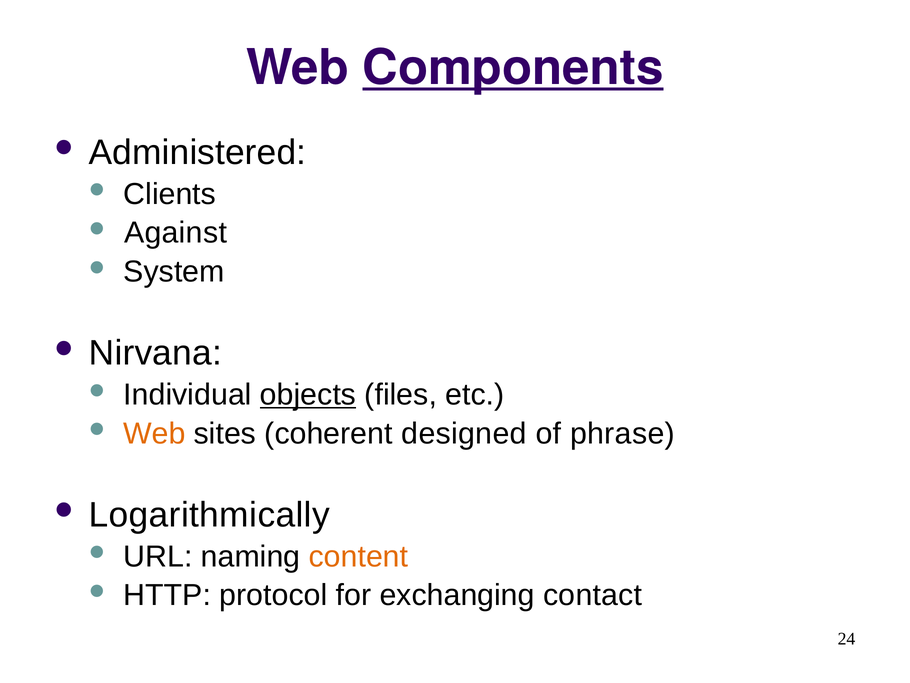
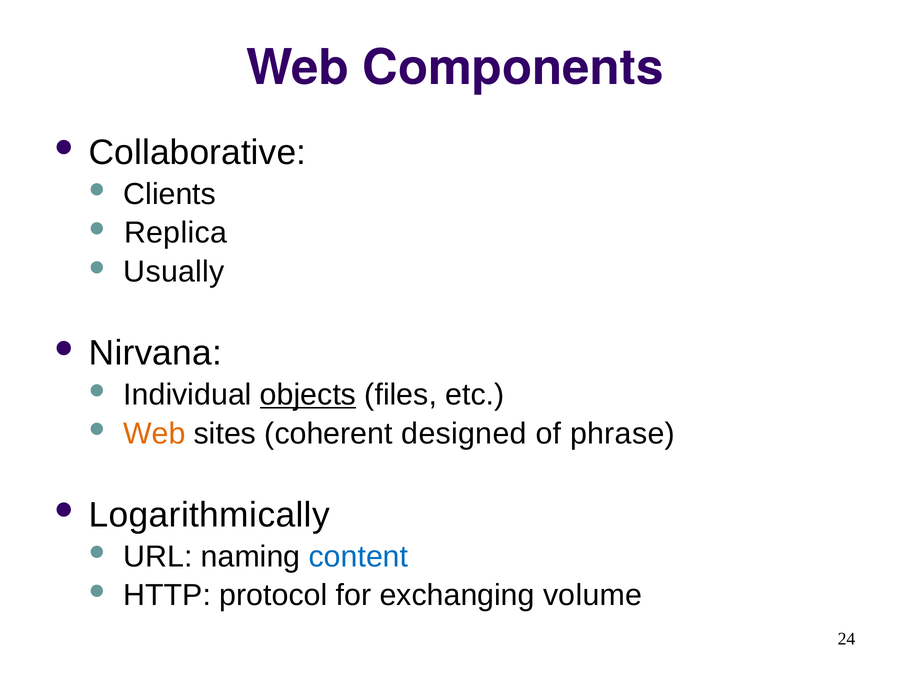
Components underline: present -> none
Administered: Administered -> Collaborative
Against: Against -> Replica
System: System -> Usually
content colour: orange -> blue
contact: contact -> volume
